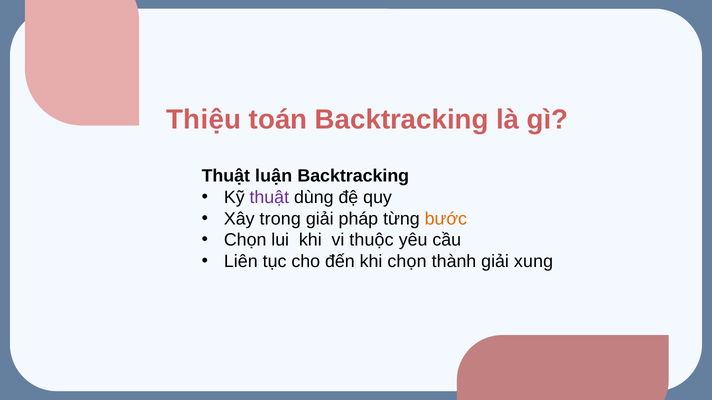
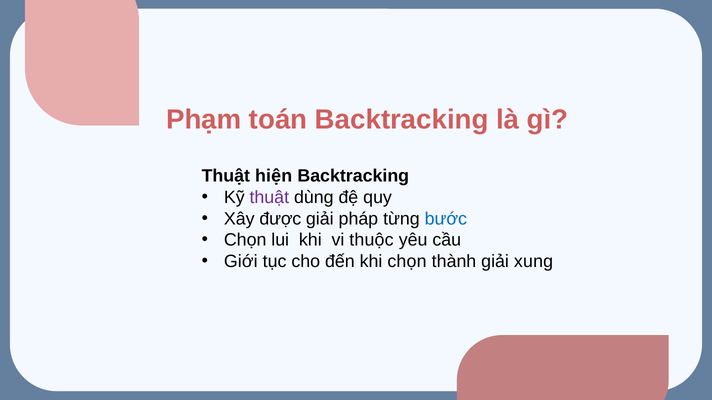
Thiệu: Thiệu -> Phạm
luận: luận -> hiện
trong: trong -> được
bước colour: orange -> blue
Liên: Liên -> Giới
